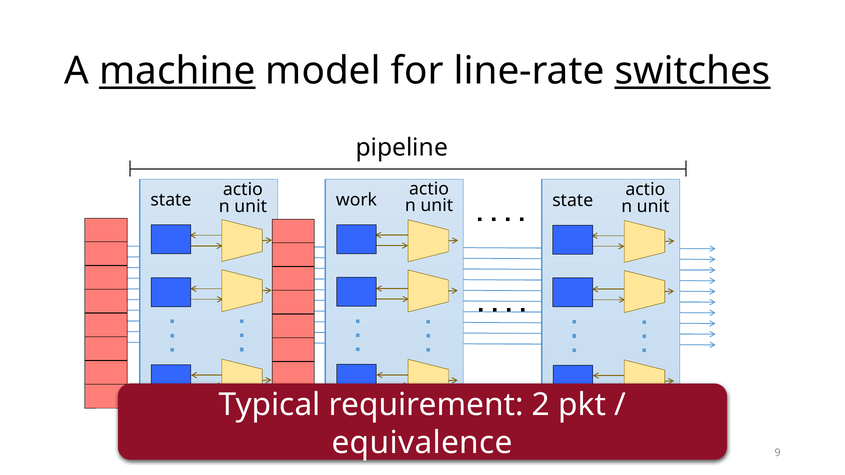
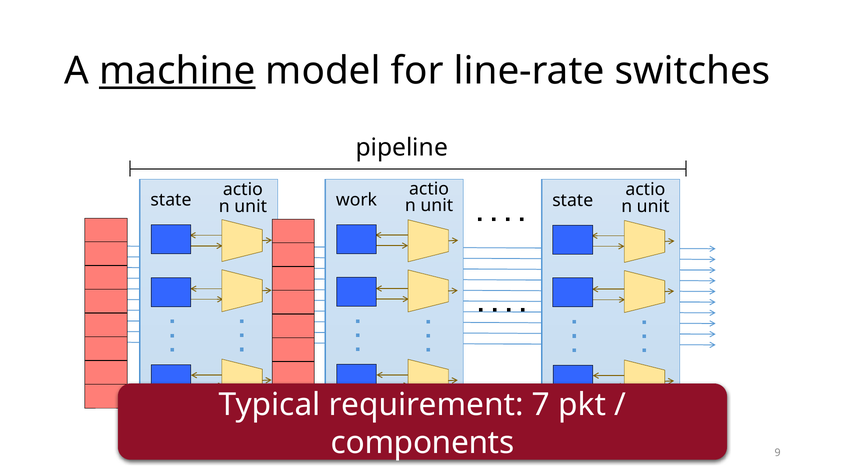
switches underline: present -> none
2 at (541, 405): 2 -> 7
equivalence: equivalence -> components
